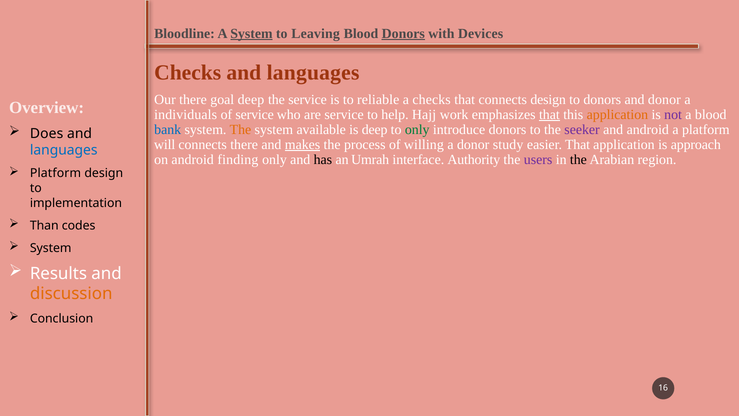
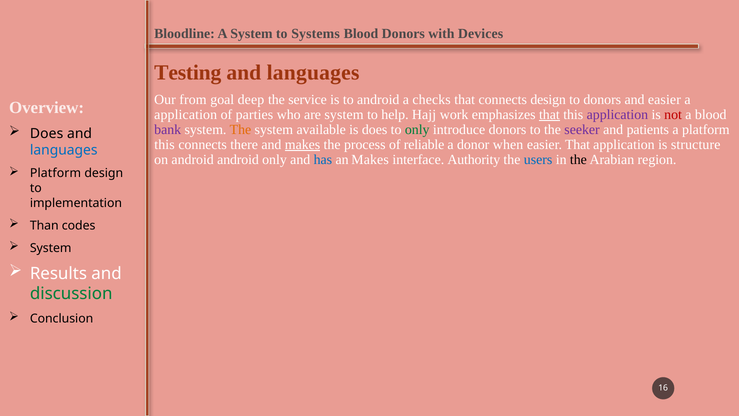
System at (251, 34) underline: present -> none
Leaving: Leaving -> Systems
Donors at (403, 34) underline: present -> none
Checks at (188, 73): Checks -> Testing
Our there: there -> from
to reliable: reliable -> android
and donor: donor -> easier
individuals at (186, 114): individuals -> application
of service: service -> parties
are service: service -> system
application at (617, 114) colour: orange -> purple
not colour: purple -> red
bank colour: blue -> purple
is deep: deep -> does
and android: android -> patients
will at (165, 144): will -> this
willing: willing -> reliable
study: study -> when
approach: approach -> structure
android finding: finding -> android
has colour: black -> blue
an Umrah: Umrah -> Makes
users colour: purple -> blue
discussion colour: orange -> green
